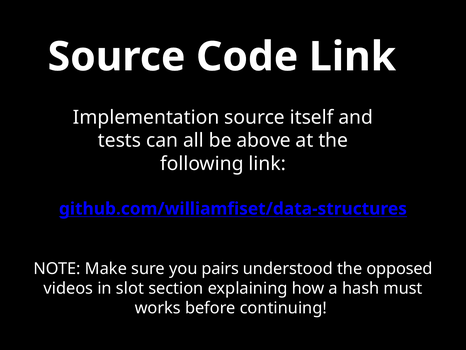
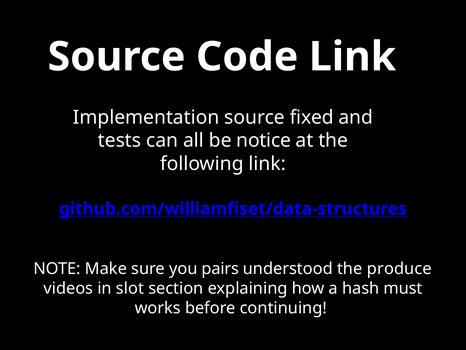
itself: itself -> fixed
above: above -> notice
opposed: opposed -> produce
